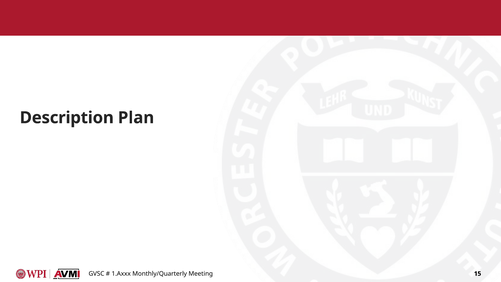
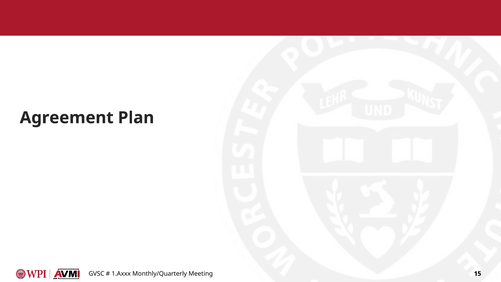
Description: Description -> Agreement
